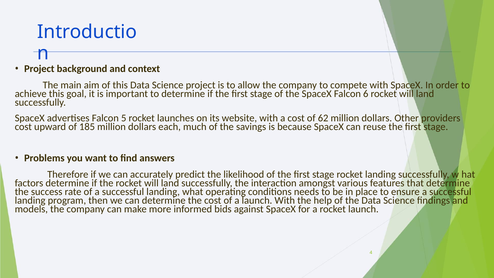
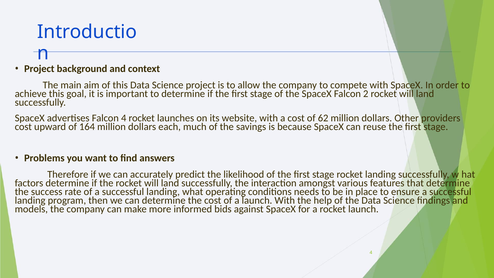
6: 6 -> 2
Falcon 5: 5 -> 4
185: 185 -> 164
